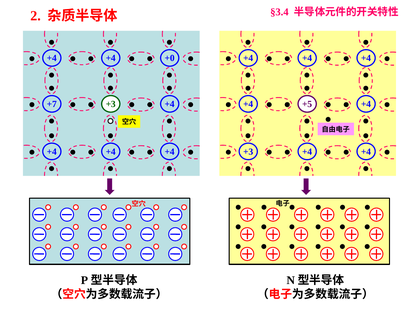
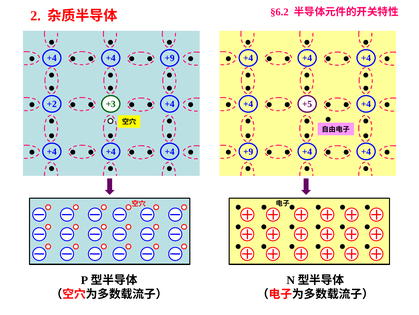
§3.4: §3.4 -> §6.2
+0 at (170, 58): +0 -> +9
+7: +7 -> +2
+3 at (248, 151): +3 -> +9
